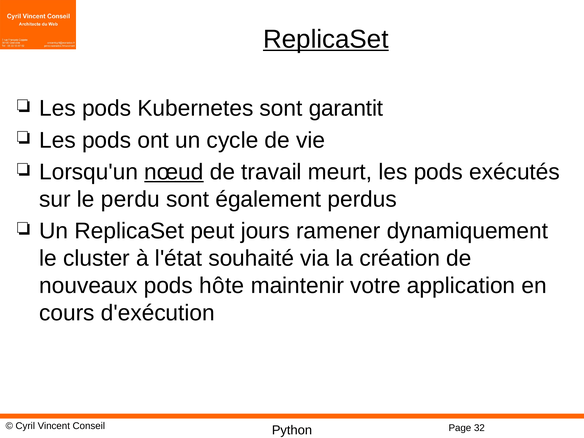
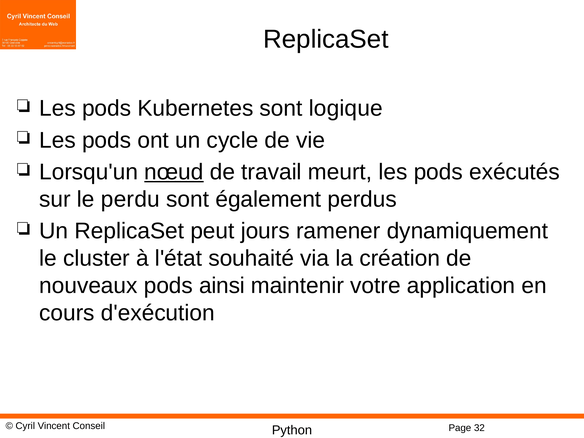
ReplicaSet at (326, 39) underline: present -> none
garantit: garantit -> logique
hôte: hôte -> ainsi
